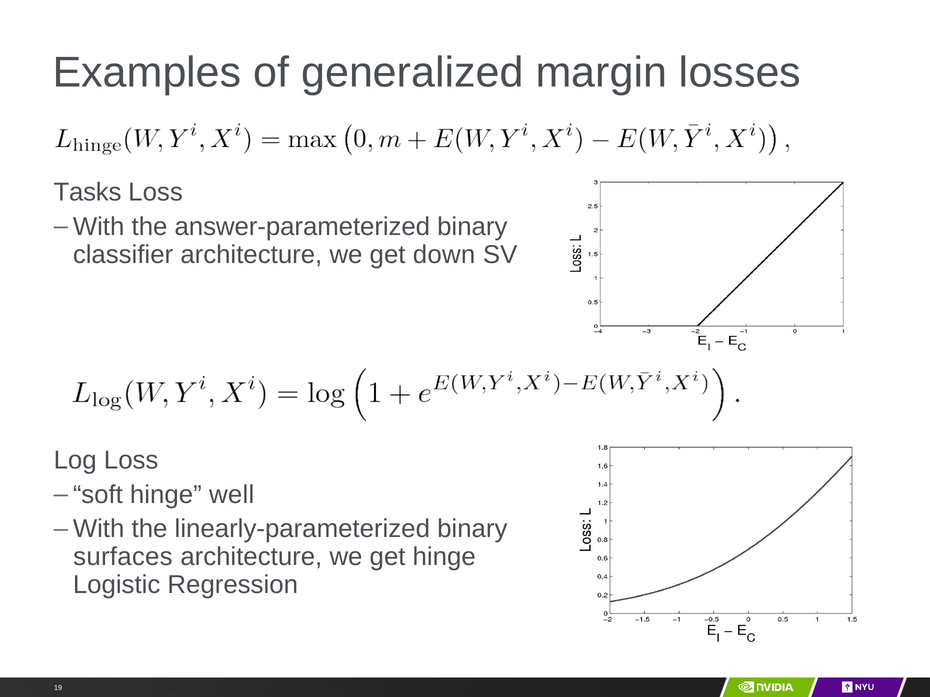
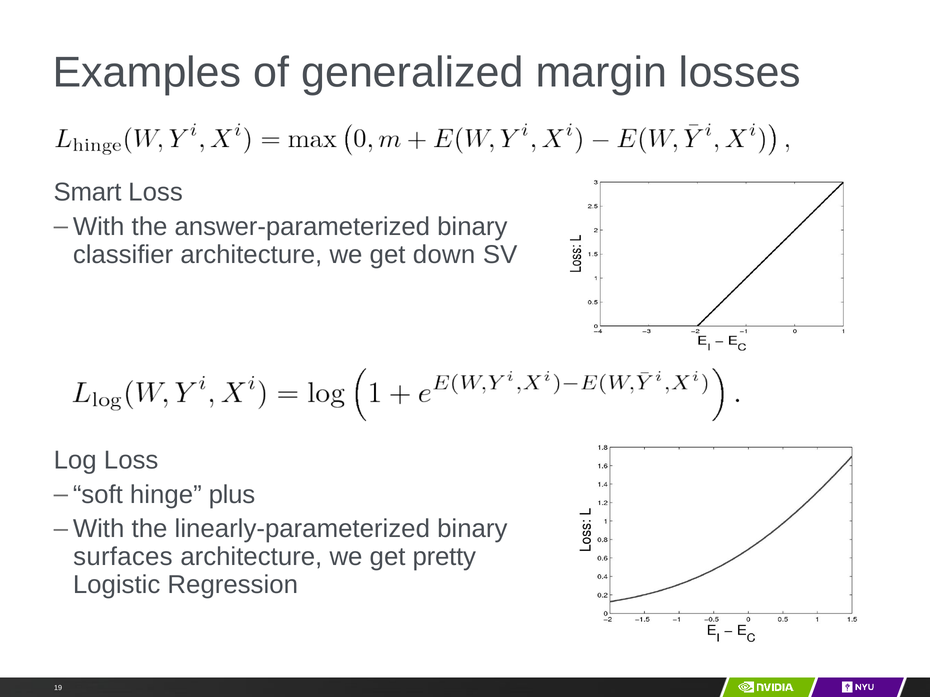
Tasks: Tasks -> Smart
well: well -> plus
get hinge: hinge -> pretty
